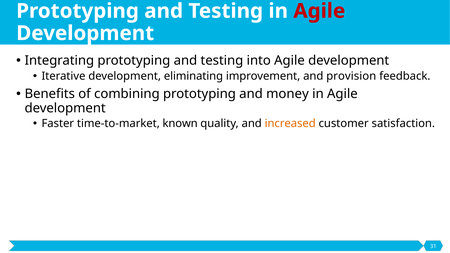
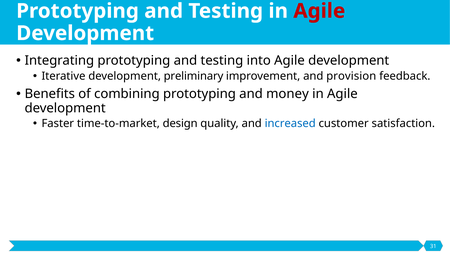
eliminating: eliminating -> preliminary
known: known -> design
increased colour: orange -> blue
